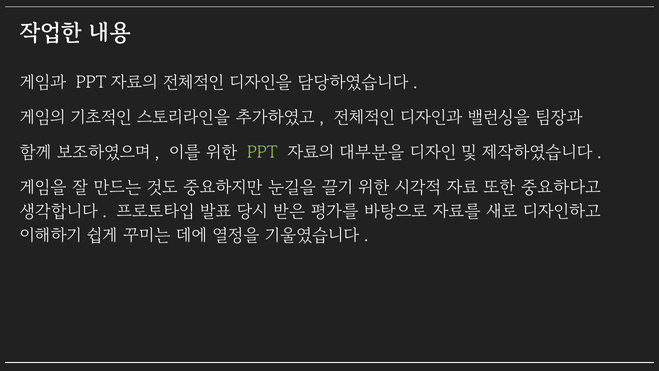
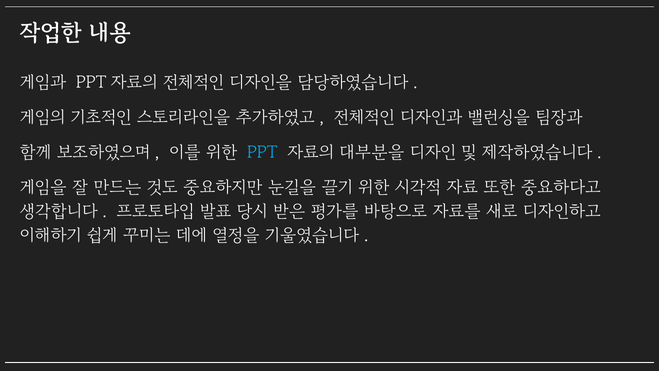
PPT colour: light green -> light blue
